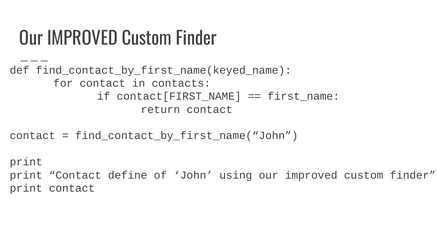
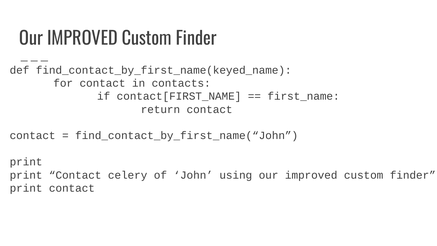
define: define -> celery
